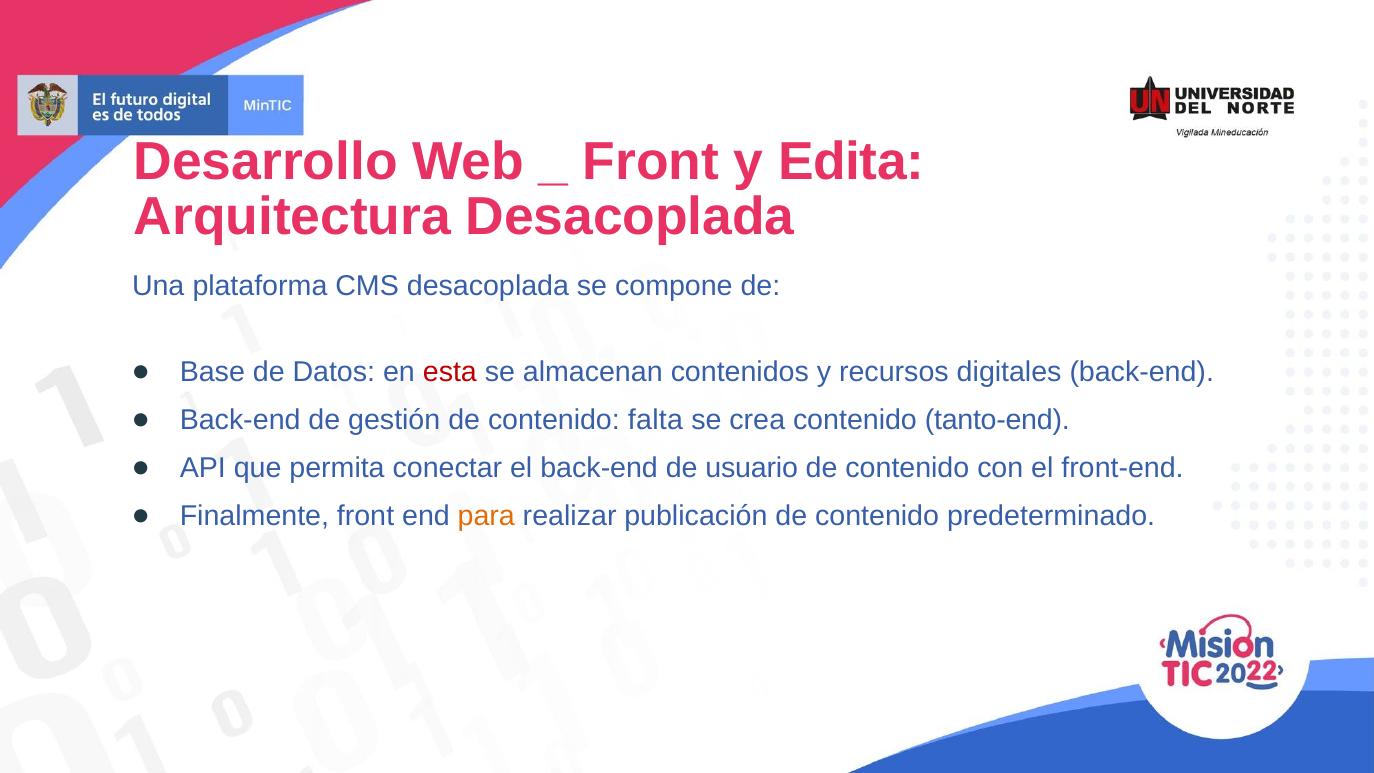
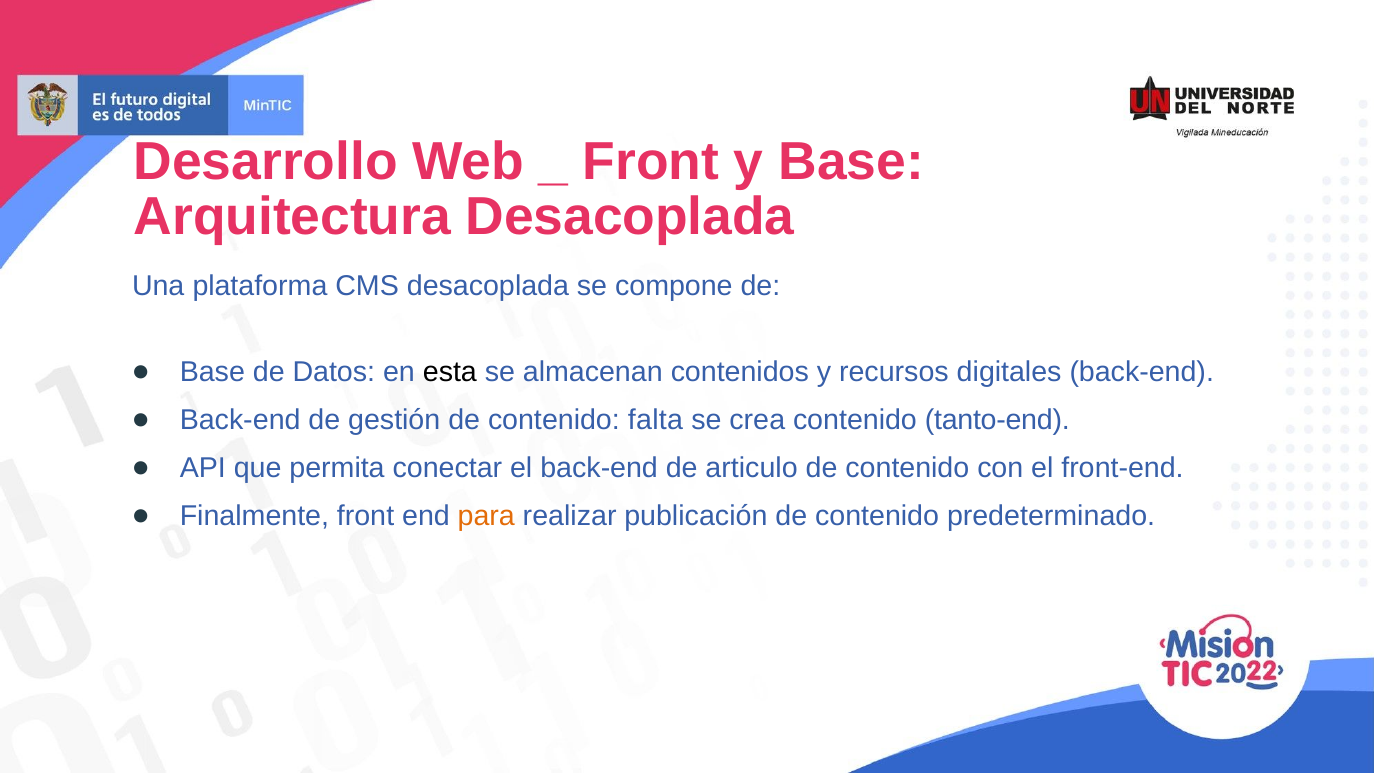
y Edita: Edita -> Base
esta colour: red -> black
usuario: usuario -> articulo
